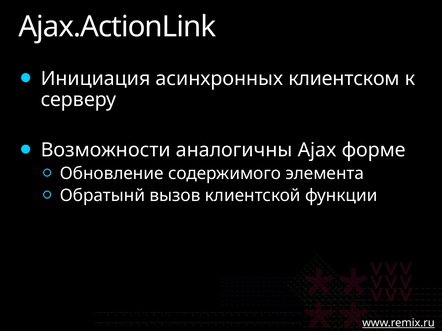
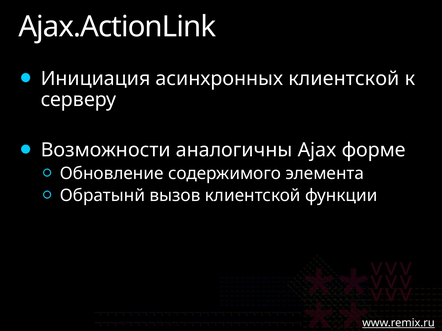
асинхронных клиентском: клиентском -> клиентской
